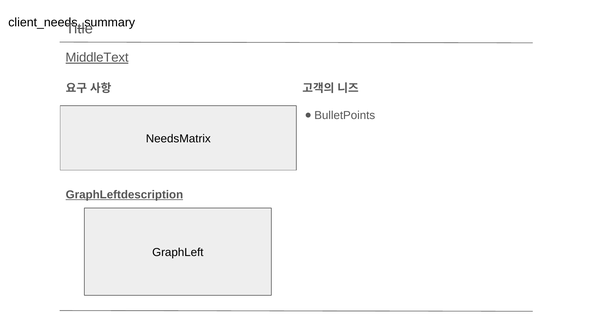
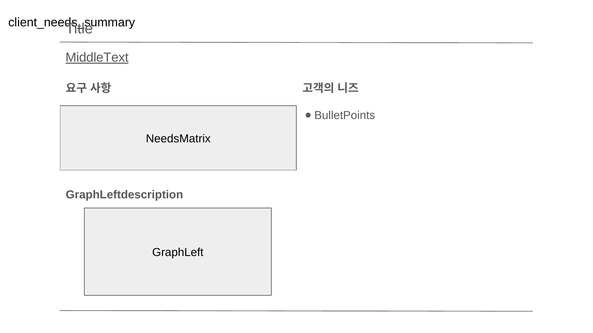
GraphLeftdescription underline: present -> none
